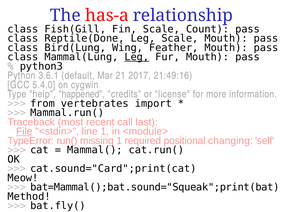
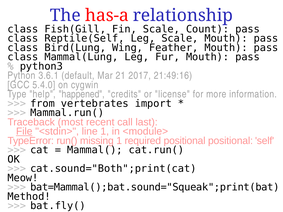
Reptile(Done: Reptile(Done -> Reptile(Self
Leg at (137, 57) underline: present -> none
positional changing: changing -> positional
cat.sound="Card";print(cat: cat.sound="Card";print(cat -> cat.sound="Both";print(cat
